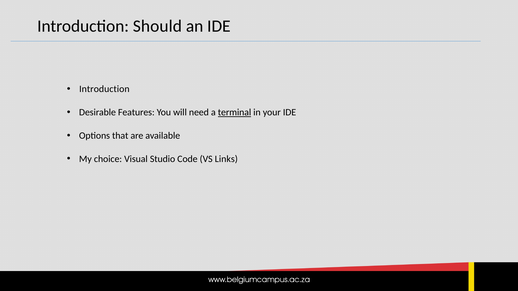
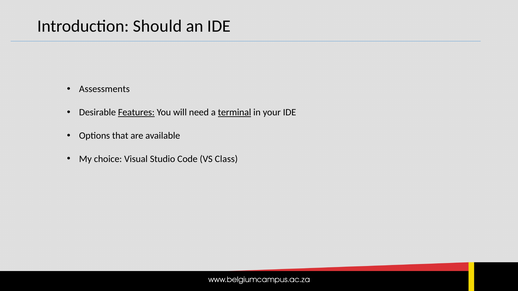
Introduction at (104, 89): Introduction -> Assessments
Features underline: none -> present
Links: Links -> Class
